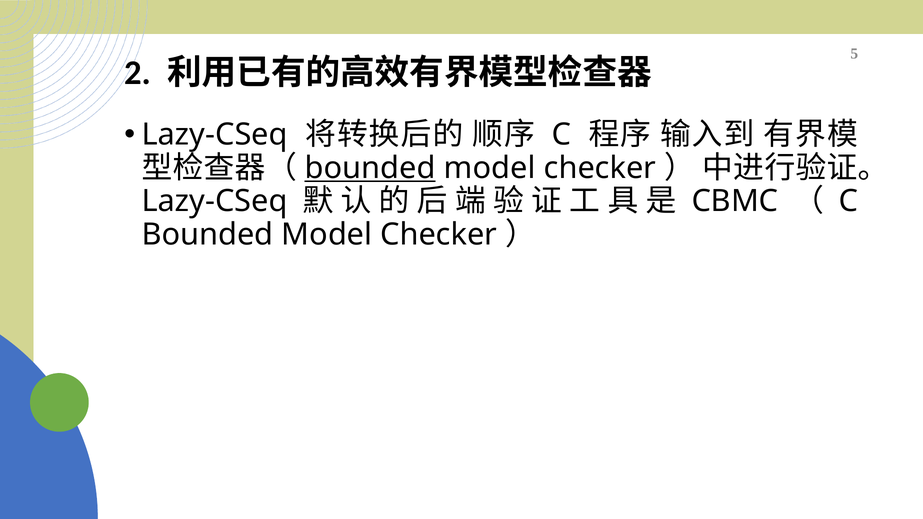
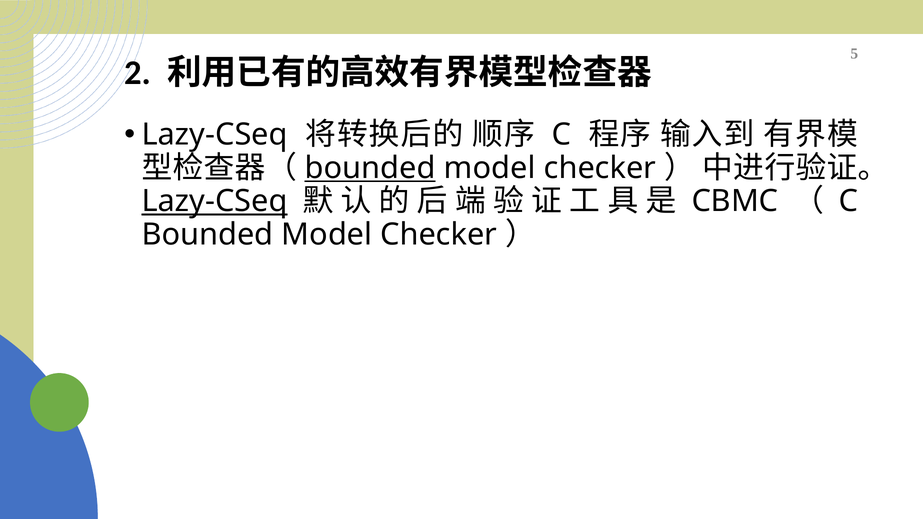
Lazy-CSeq at (215, 201) underline: none -> present
